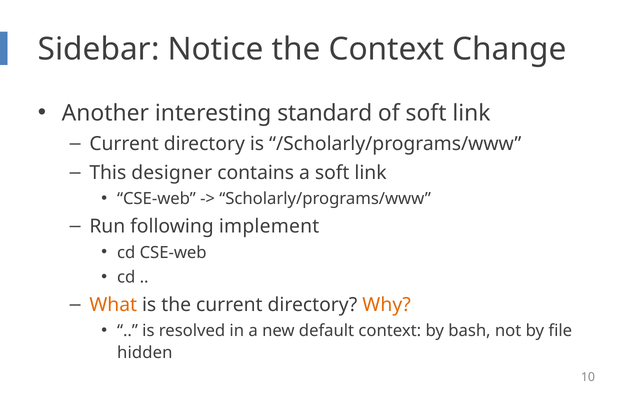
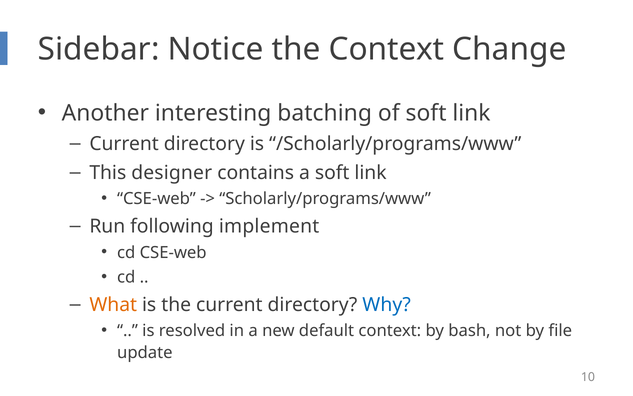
standard: standard -> batching
Why colour: orange -> blue
hidden: hidden -> update
